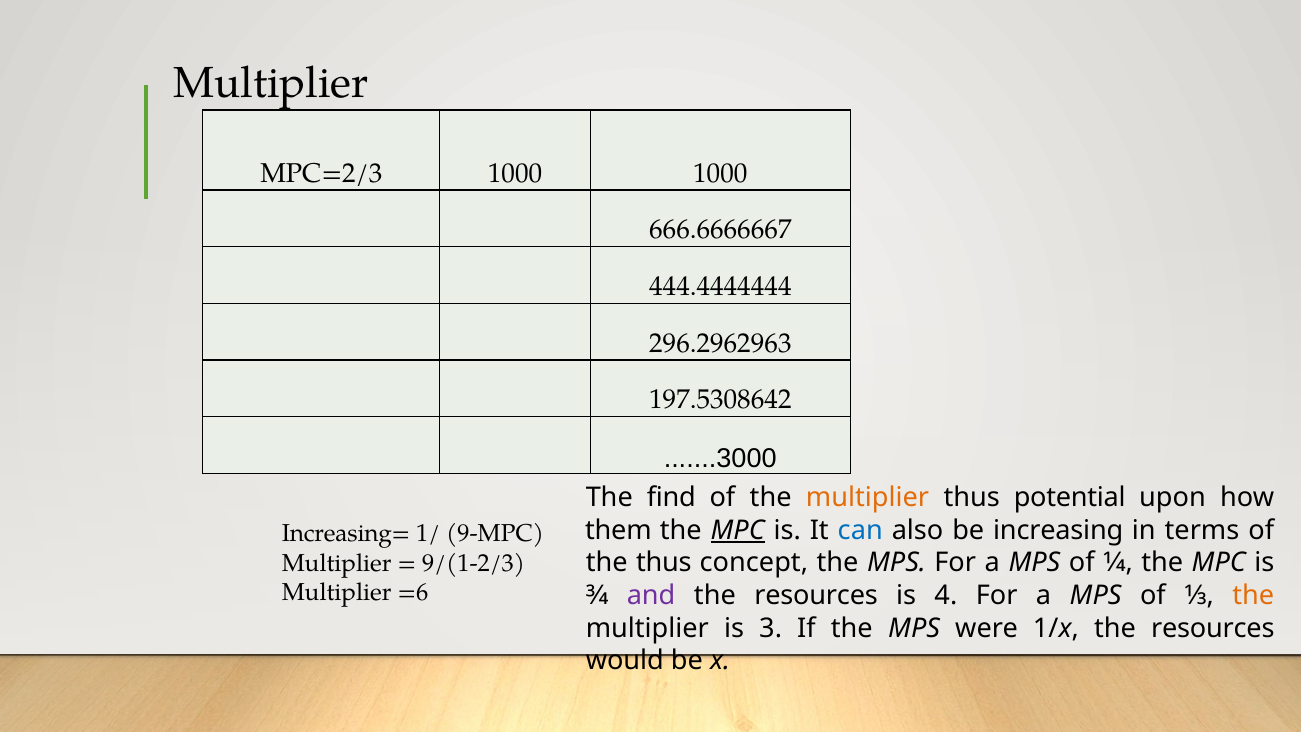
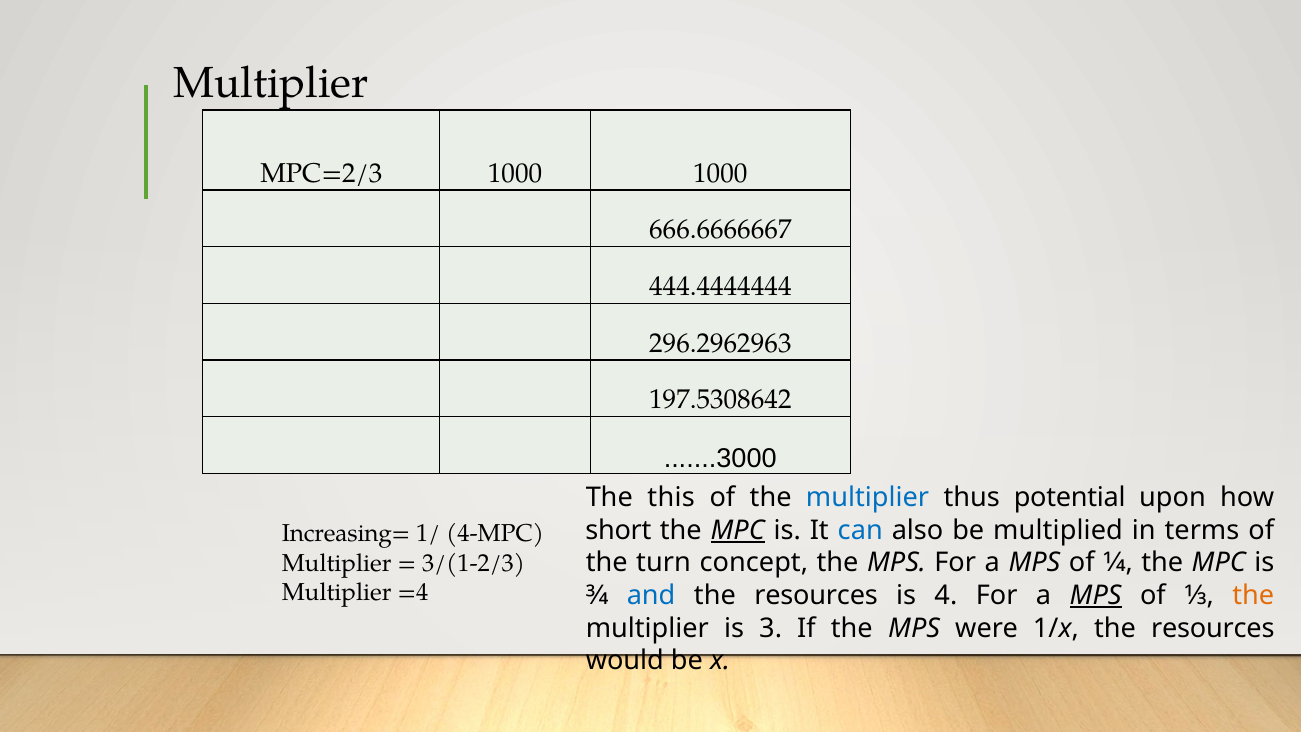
find: find -> this
multiplier at (868, 498) colour: orange -> blue
them: them -> short
increasing: increasing -> multiplied
9-MPC: 9-MPC -> 4-MPC
the thus: thus -> turn
9/(1-2/3: 9/(1-2/3 -> 3/(1-2/3
=6: =6 -> =4
and colour: purple -> blue
MPS at (1096, 595) underline: none -> present
